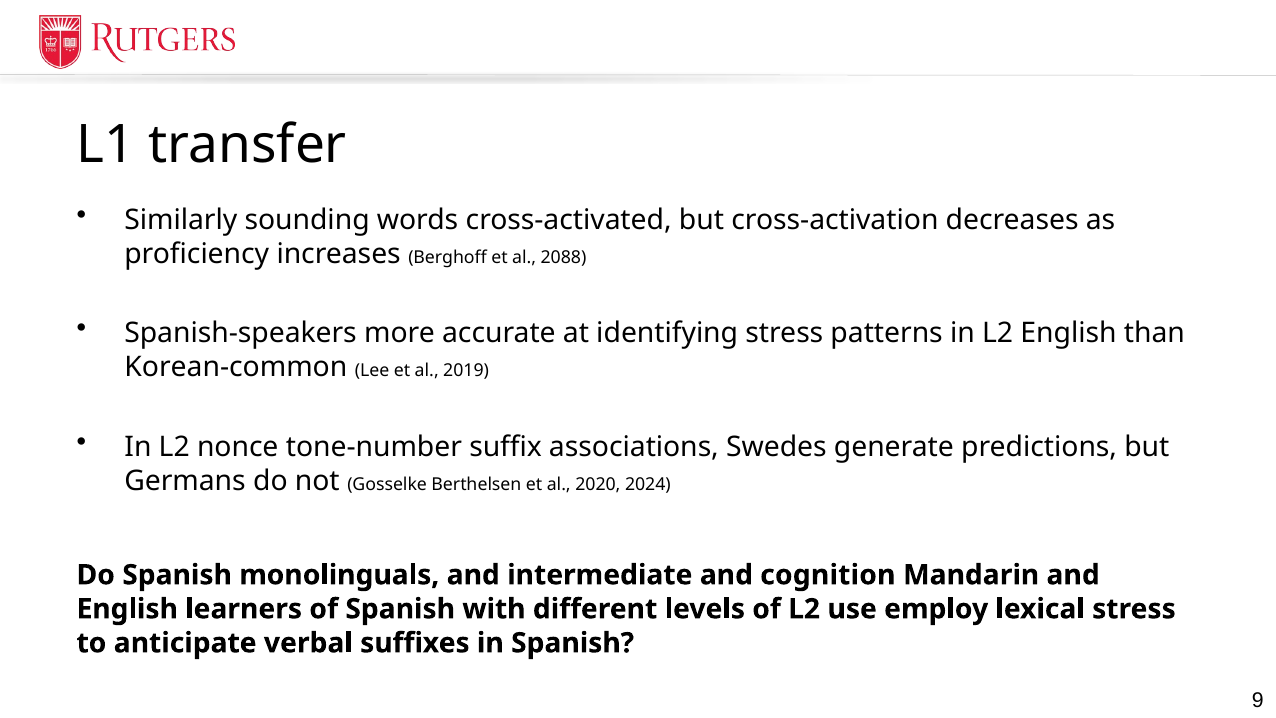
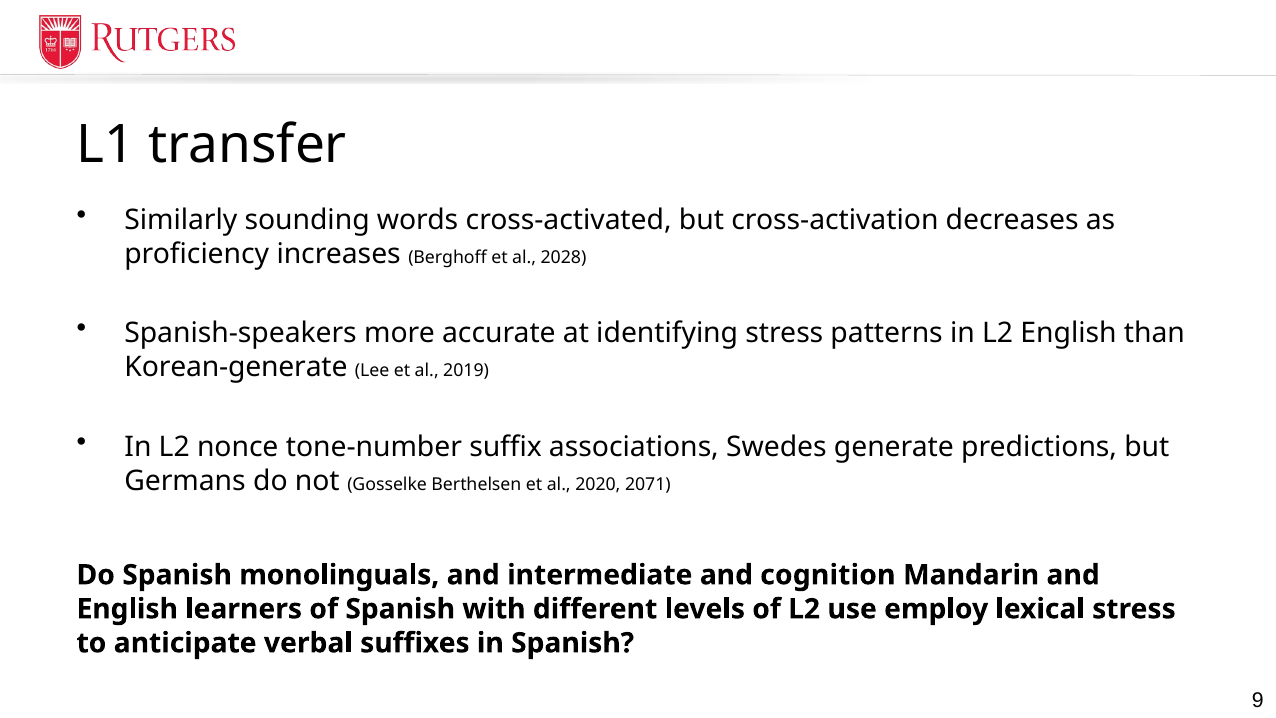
2088: 2088 -> 2028
Korean-common: Korean-common -> Korean-generate
2024: 2024 -> 2071
